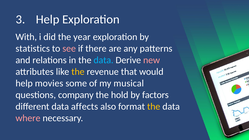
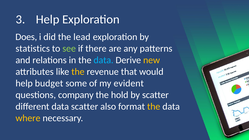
With: With -> Does
year: year -> lead
see colour: pink -> light green
new colour: pink -> yellow
movies: movies -> budget
musical: musical -> evident
by factors: factors -> scatter
data affects: affects -> scatter
where colour: pink -> yellow
